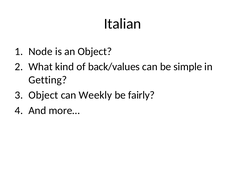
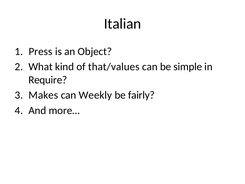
Node: Node -> Press
back/values: back/values -> that/values
Getting: Getting -> Require
Object at (43, 95): Object -> Makes
